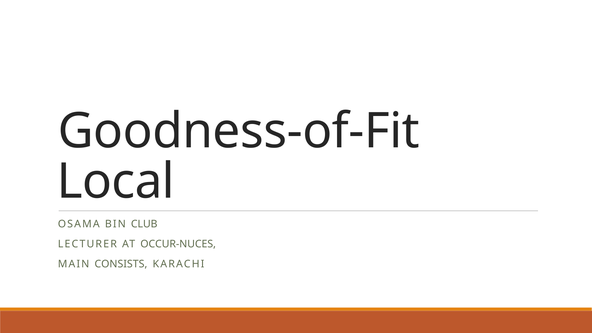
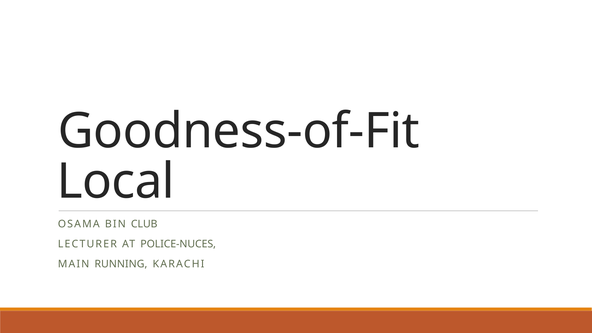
OCCUR-NUCES: OCCUR-NUCES -> POLICE-NUCES
CONSISTS: CONSISTS -> RUNNING
